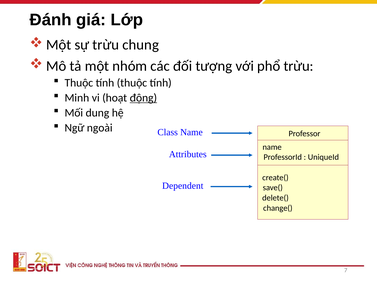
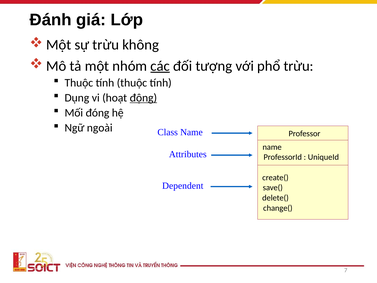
chung: chung -> không
các underline: none -> present
Minh: Minh -> Dụng
dung: dung -> đóng
